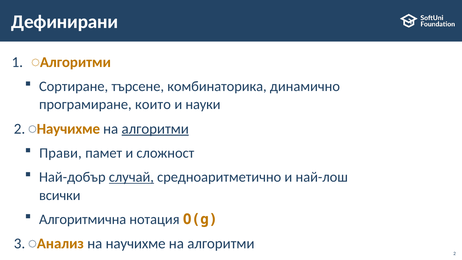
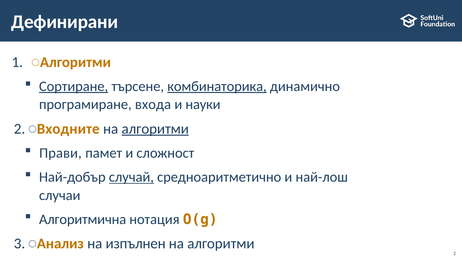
Сортиране underline: none -> present
комбинаторика underline: none -> present
които: които -> входа
Научихме at (68, 129): Научихме -> Входните
всички: всички -> случаи
на научихме: научихме -> изпълнен
